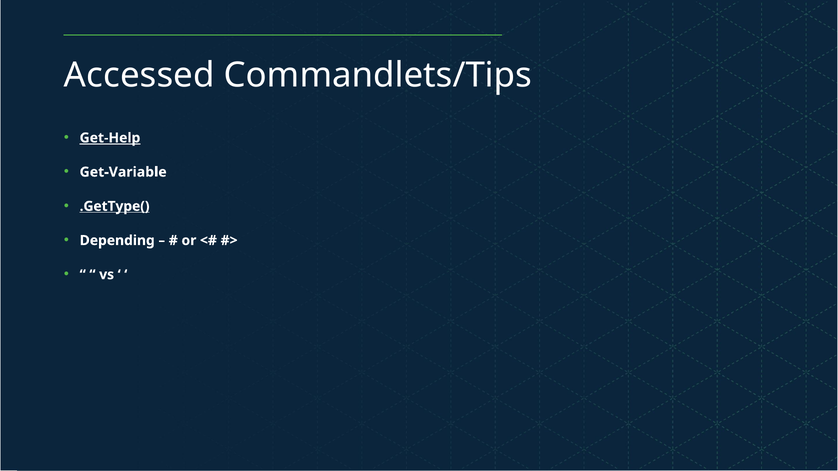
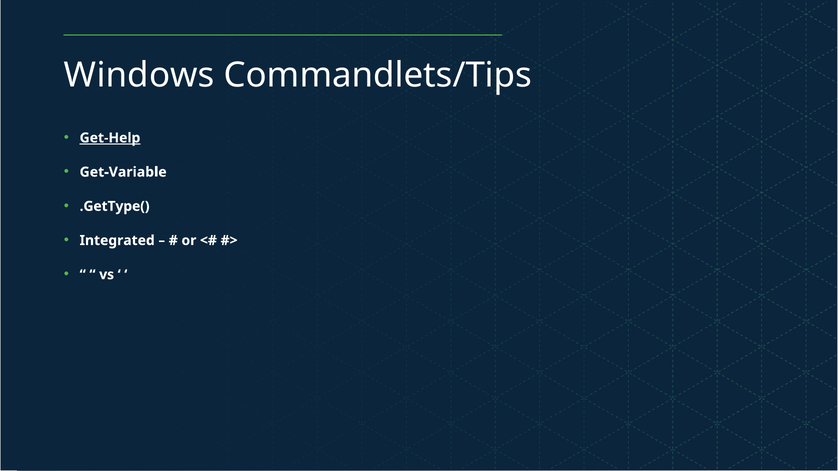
Accessed: Accessed -> Windows
.GetType( underline: present -> none
Depending: Depending -> Integrated
